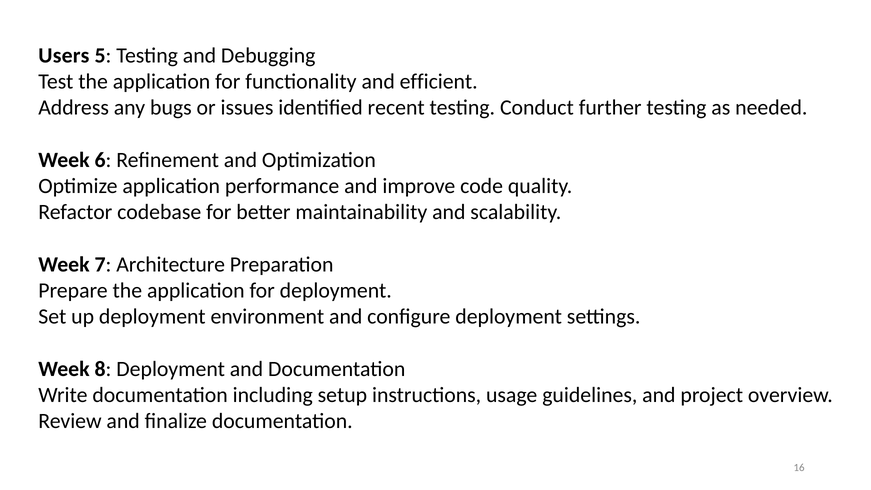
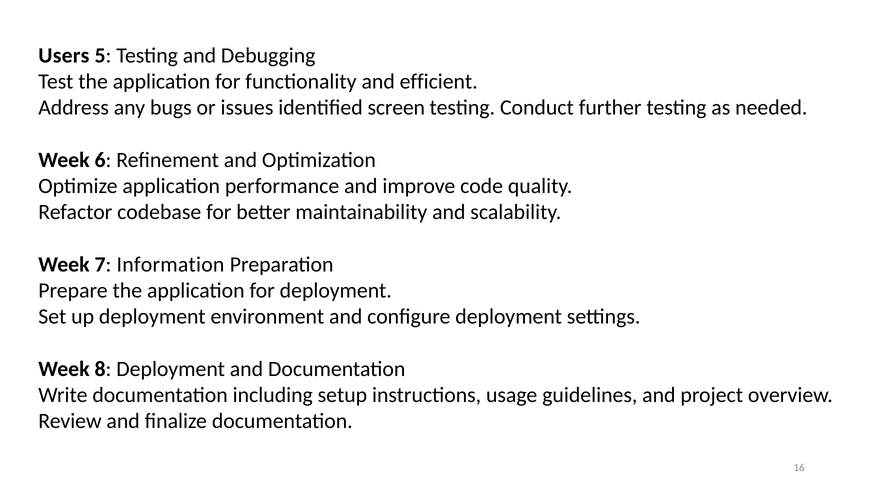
recent: recent -> screen
Architecture: Architecture -> Information
